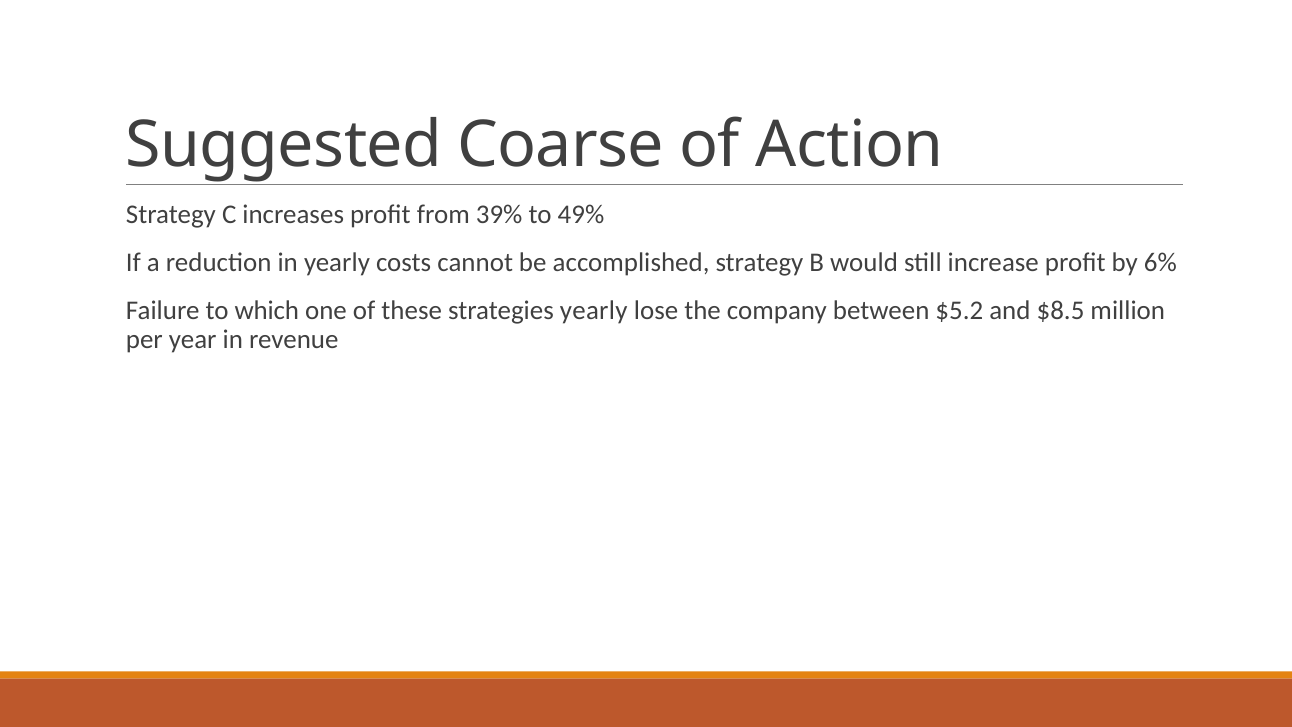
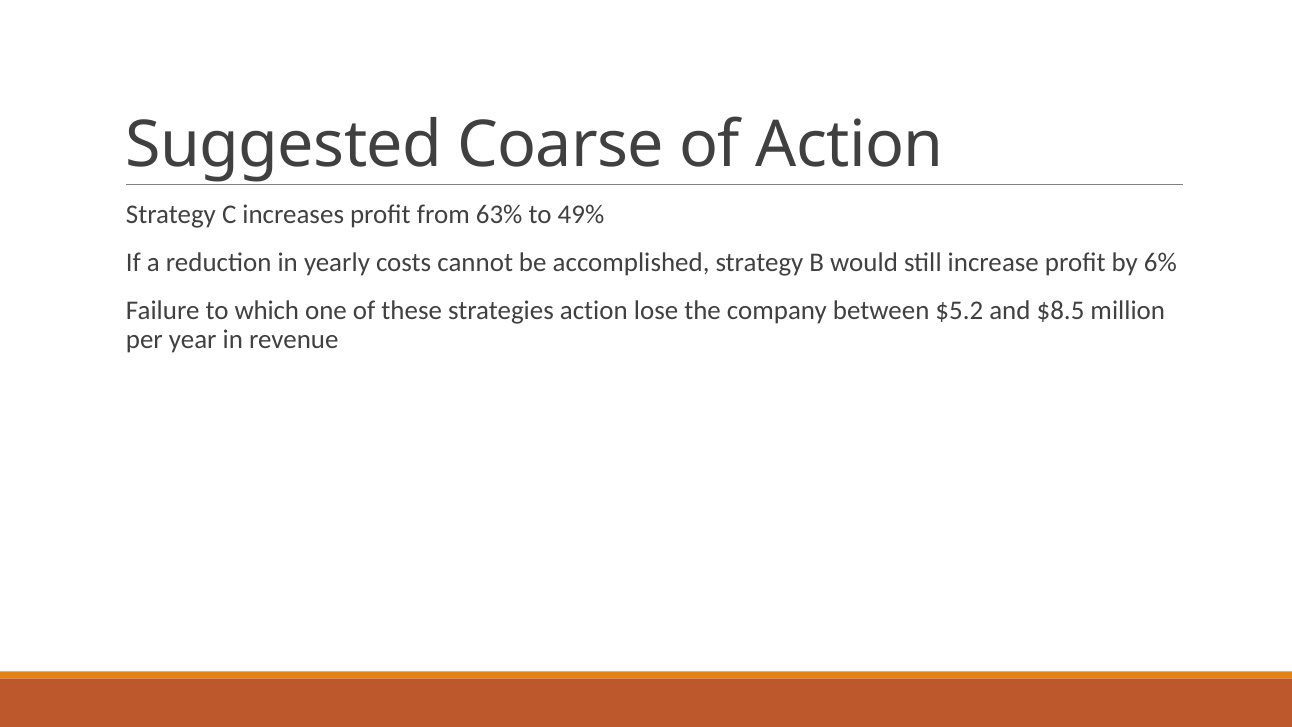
39%: 39% -> 63%
strategies yearly: yearly -> action
